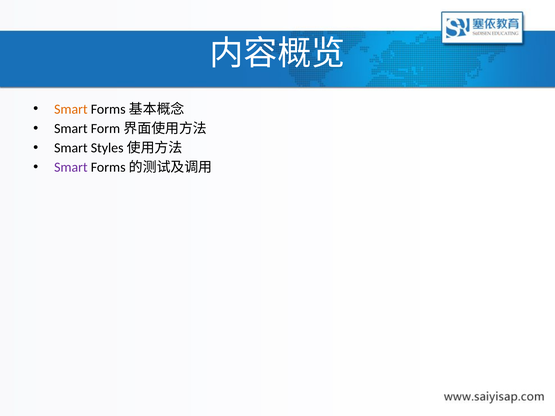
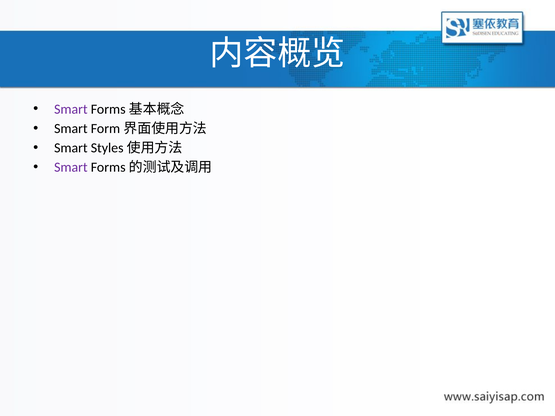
Smart at (71, 109) colour: orange -> purple
